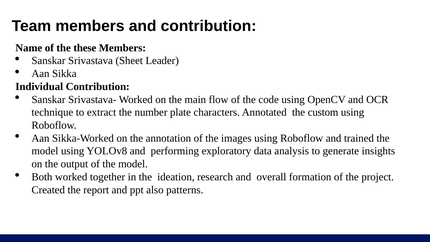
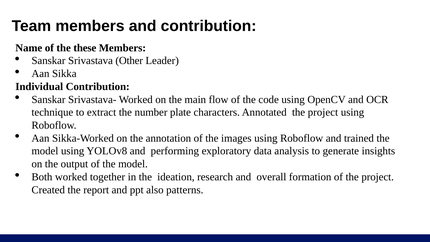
Sheet: Sheet -> Other
Annotated the custom: custom -> project
